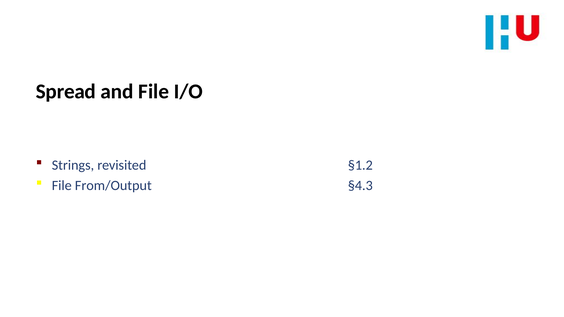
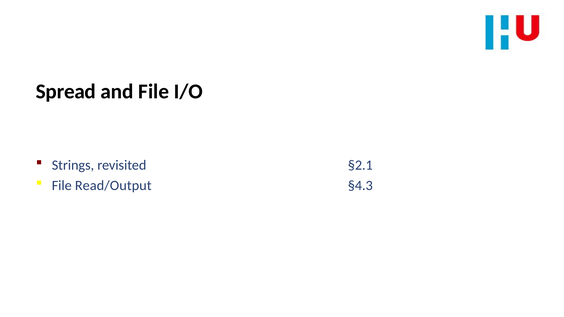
§1.2: §1.2 -> §2.1
From/Output: From/Output -> Read/Output
